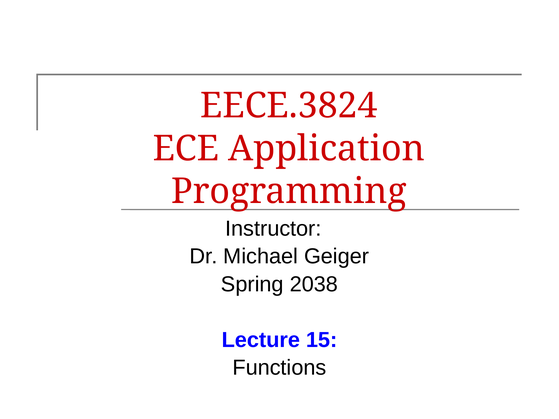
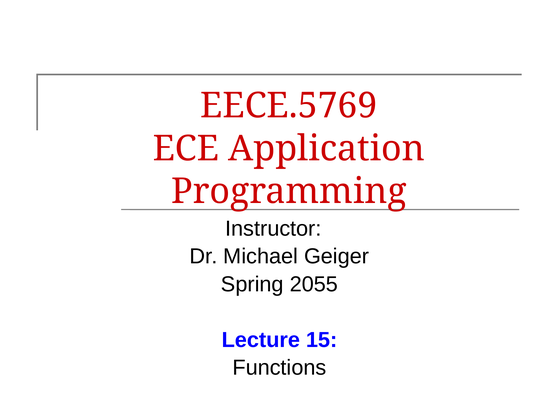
EECE.3824: EECE.3824 -> EECE.5769
2038: 2038 -> 2055
